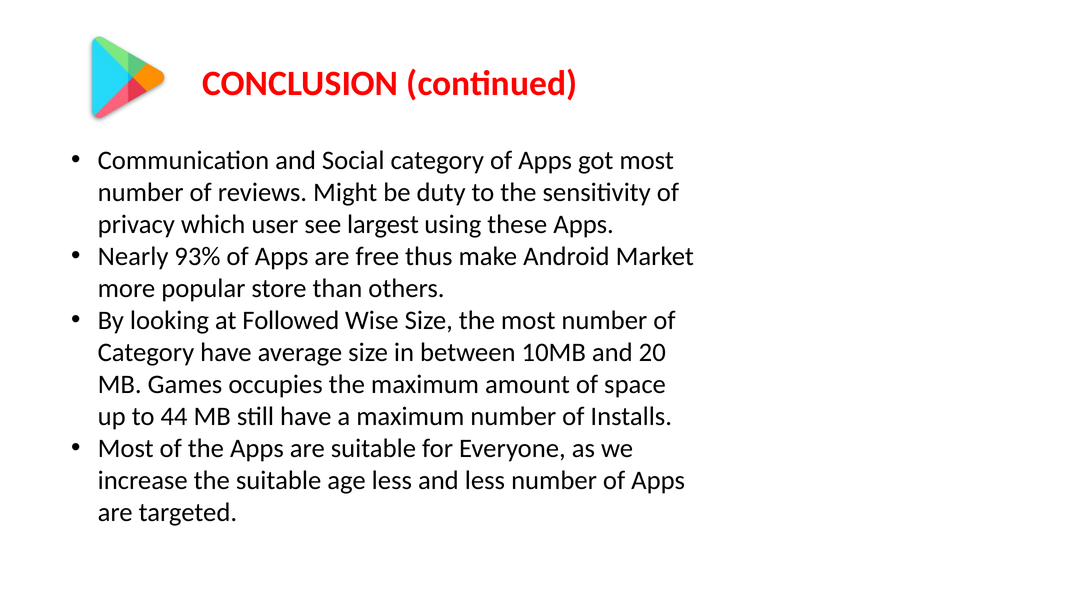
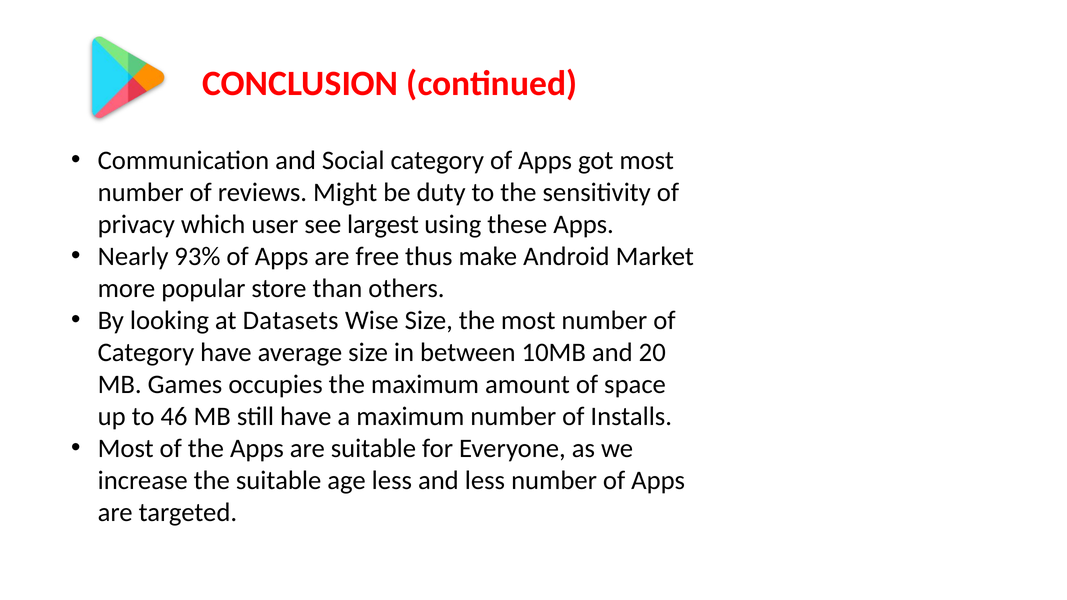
Followed: Followed -> Datasets
44: 44 -> 46
